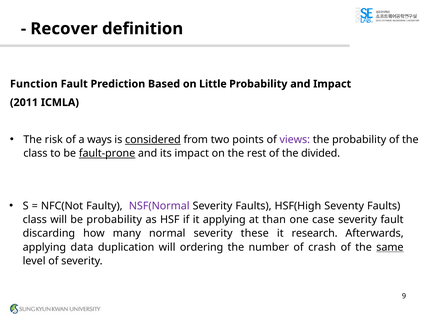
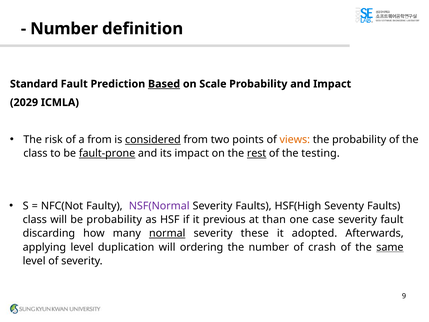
Recover at (64, 29): Recover -> Number
Function: Function -> Standard
Based underline: none -> present
Little: Little -> Scale
2011: 2011 -> 2029
a ways: ways -> from
views colour: purple -> orange
rest underline: none -> present
divided: divided -> testing
it applying: applying -> previous
normal underline: none -> present
research: research -> adopted
applying data: data -> level
